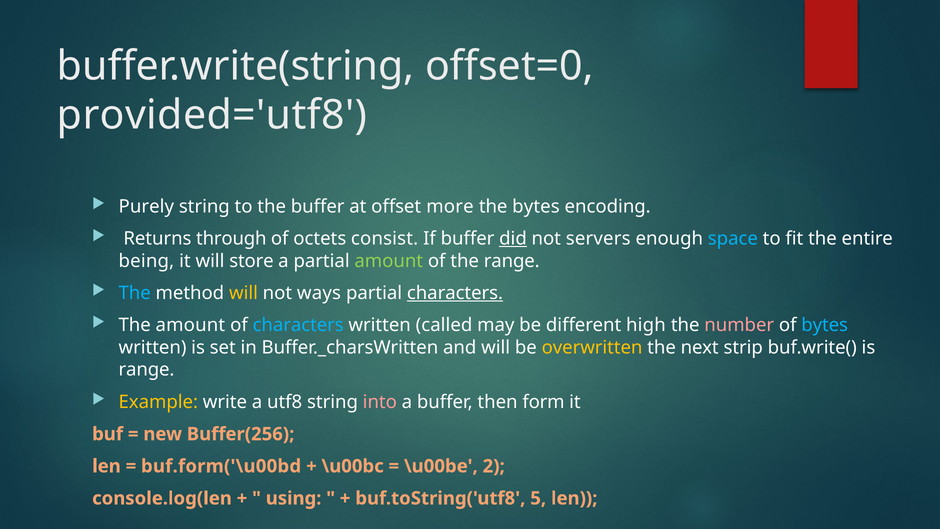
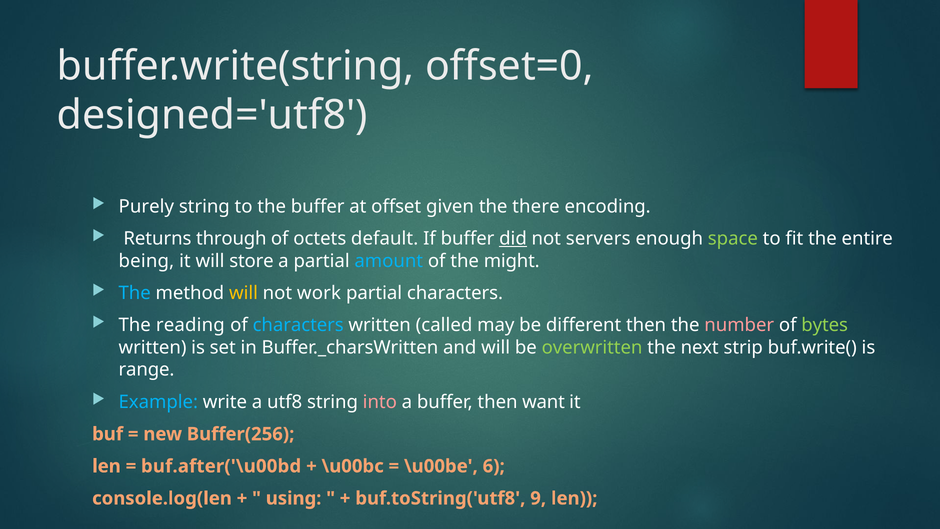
provided='utf8: provided='utf8 -> designed='utf8
more: more -> given
the bytes: bytes -> there
consist: consist -> default
space colour: light blue -> light green
amount at (389, 261) colour: light green -> light blue
the range: range -> might
ways: ways -> work
characters at (455, 293) underline: present -> none
The amount: amount -> reading
different high: high -> then
bytes at (825, 325) colour: light blue -> light green
overwritten colour: yellow -> light green
Example colour: yellow -> light blue
form: form -> want
buf.form('\u00bd: buf.form('\u00bd -> buf.after('\u00bd
2: 2 -> 6
5: 5 -> 9
